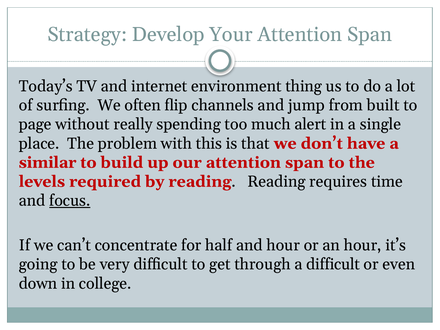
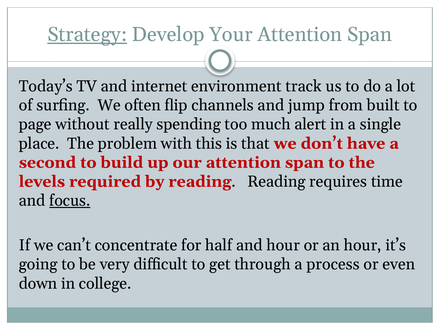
Strategy underline: none -> present
thing: thing -> track
similar: similar -> second
a difficult: difficult -> process
